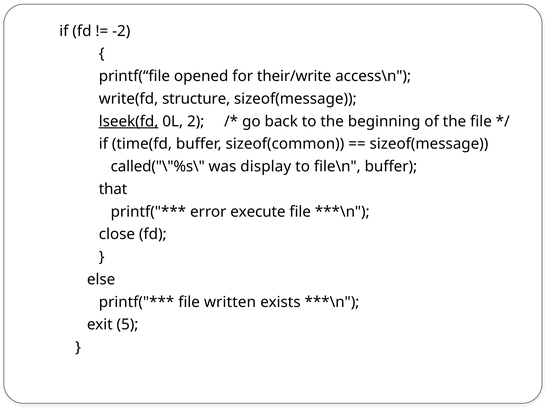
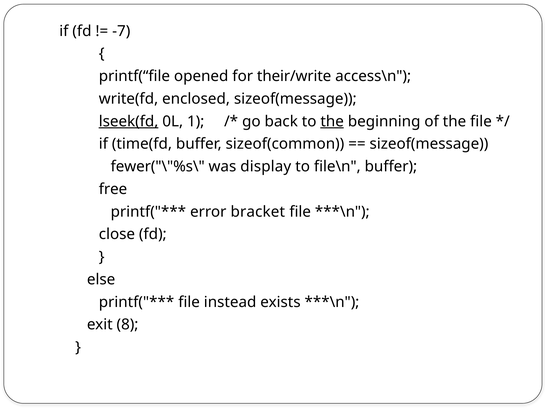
-2: -2 -> -7
structure: structure -> enclosed
2: 2 -> 1
the at (332, 122) underline: none -> present
called("\"%s\: called("\"%s\ -> fewer("\"%s\
that: that -> free
execute: execute -> bracket
written: written -> instead
5: 5 -> 8
